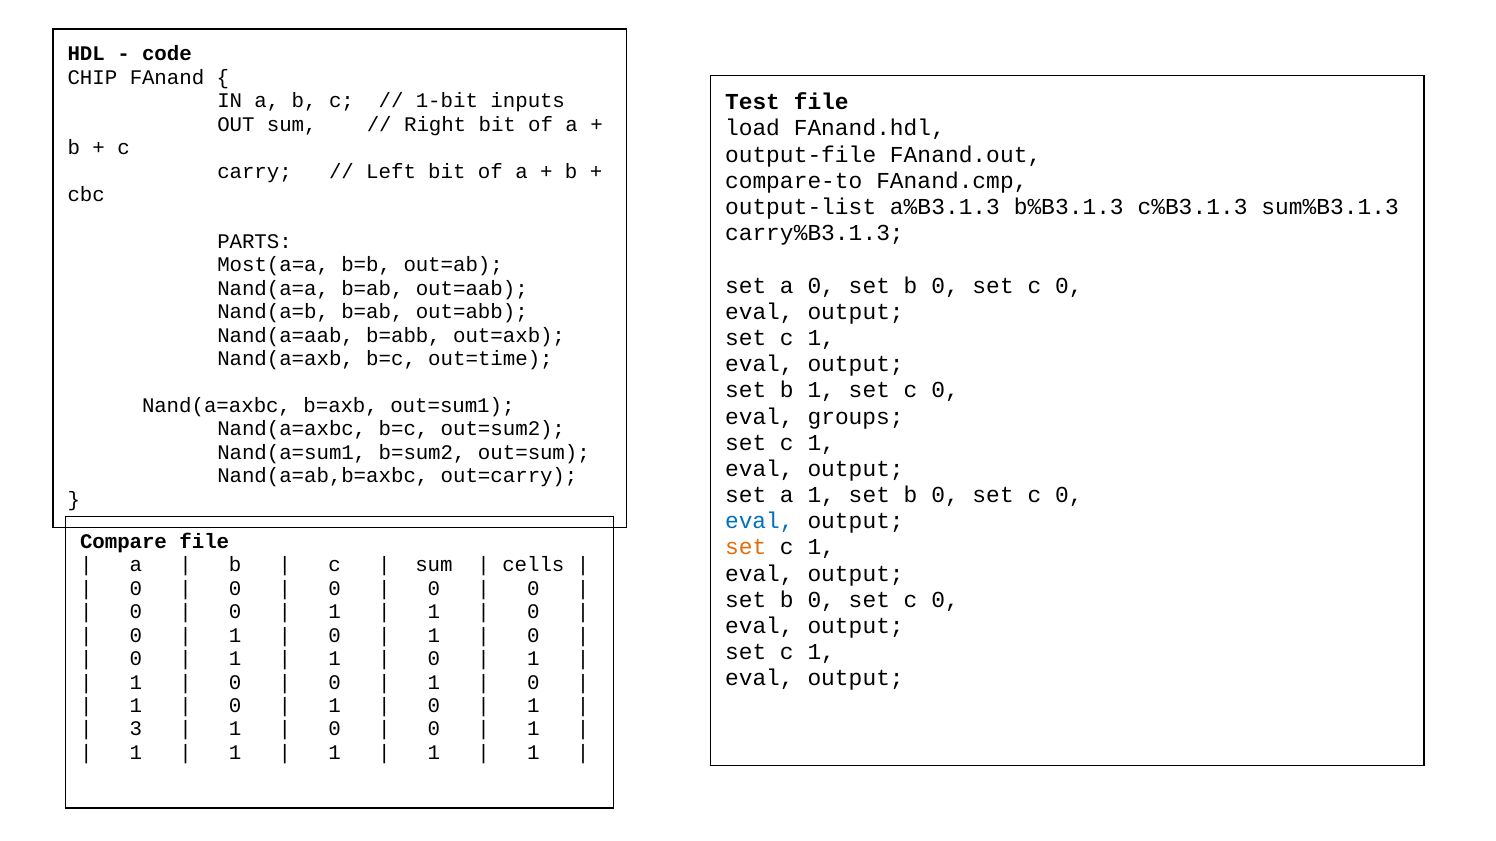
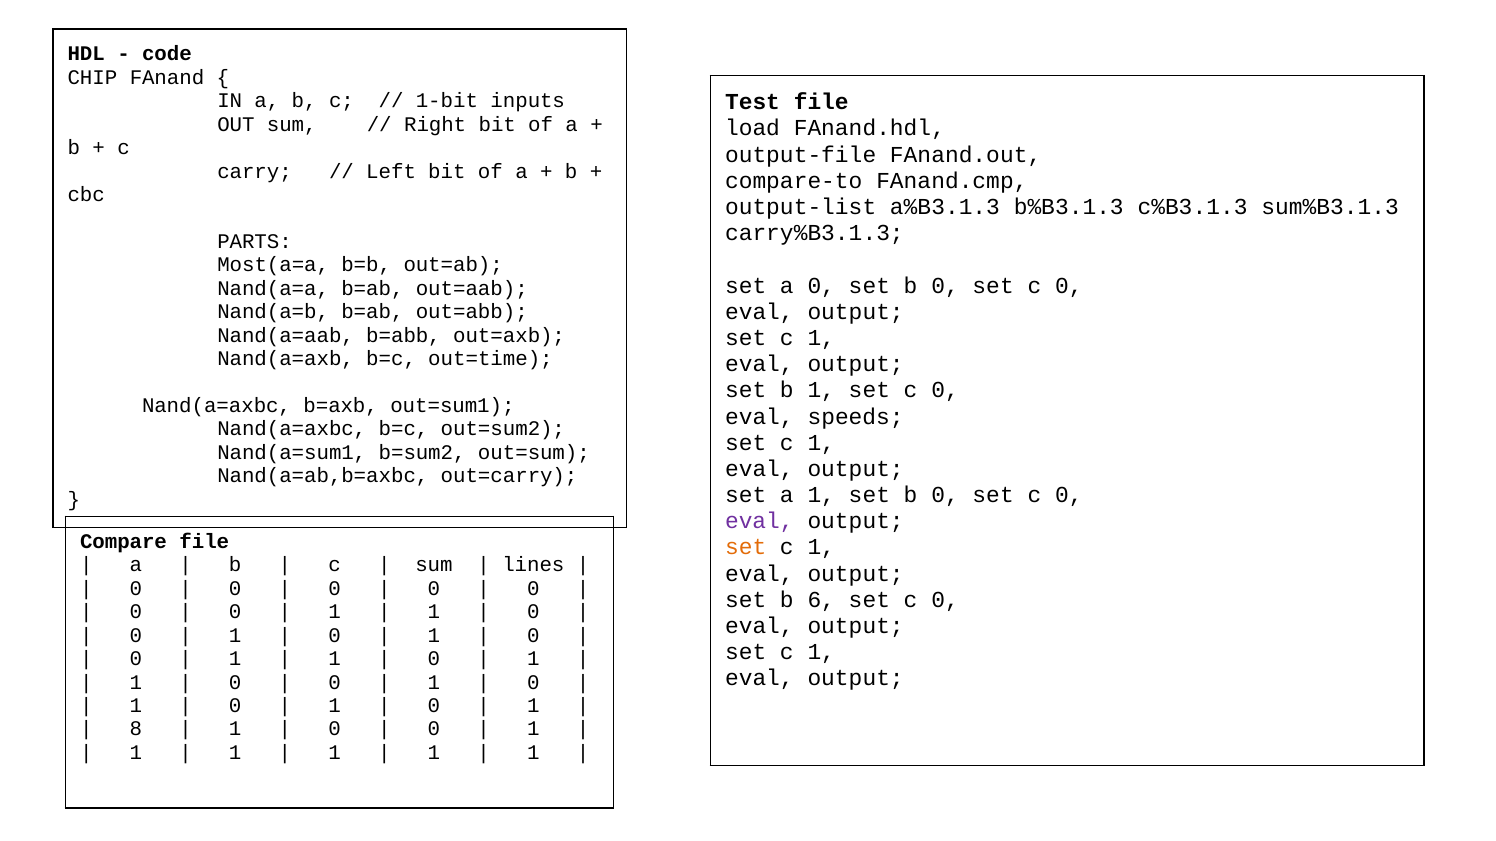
groups: groups -> speeds
eval at (759, 522) colour: blue -> purple
cells: cells -> lines
0 at (821, 600): 0 -> 6
3: 3 -> 8
